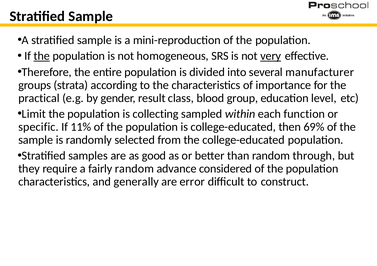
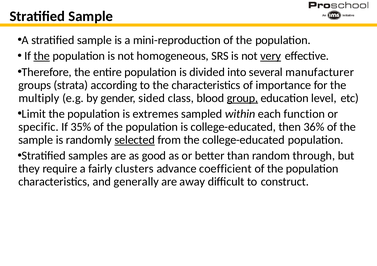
practical: practical -> multiply
result: result -> sided
group underline: none -> present
collecting: collecting -> extremes
11%: 11% -> 35%
69%: 69% -> 36%
selected underline: none -> present
fairly random: random -> clusters
considered: considered -> coefficient
error: error -> away
